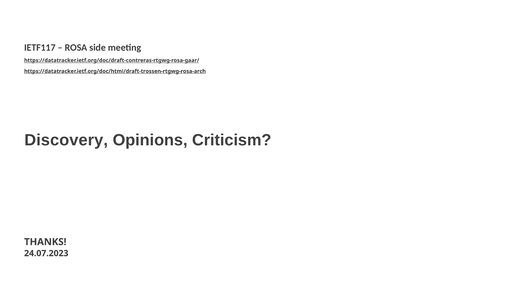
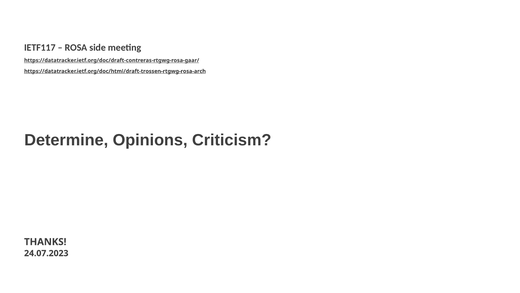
Discovery: Discovery -> Determine
